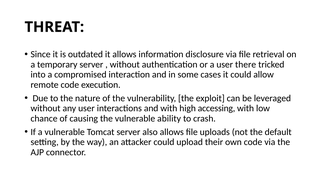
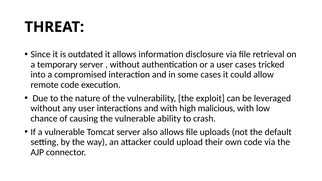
user there: there -> cases
accessing: accessing -> malicious
